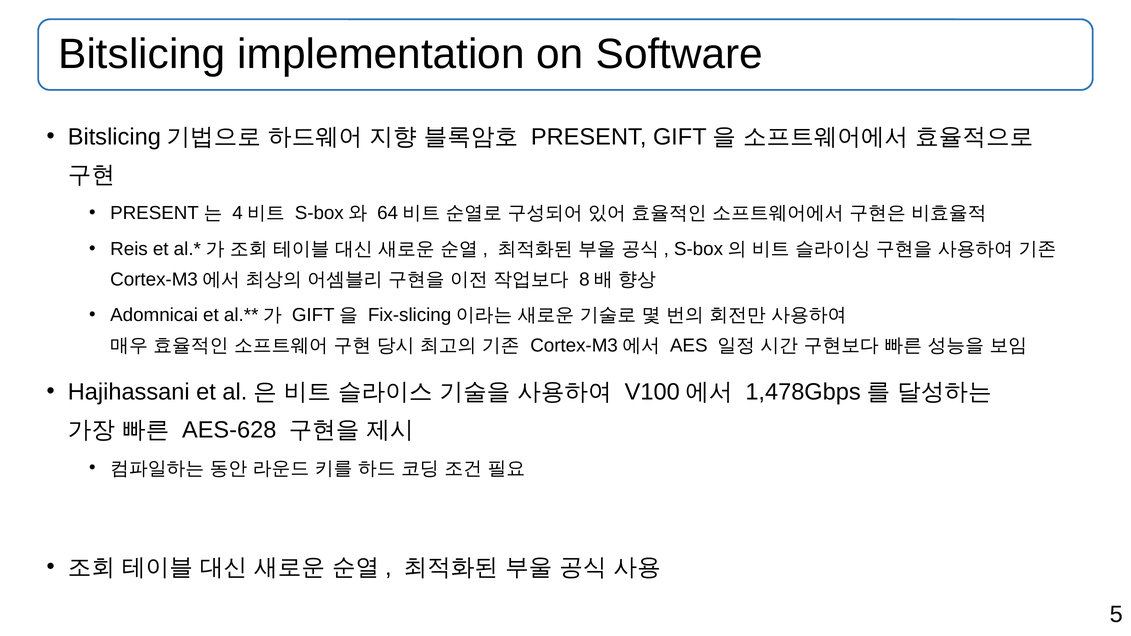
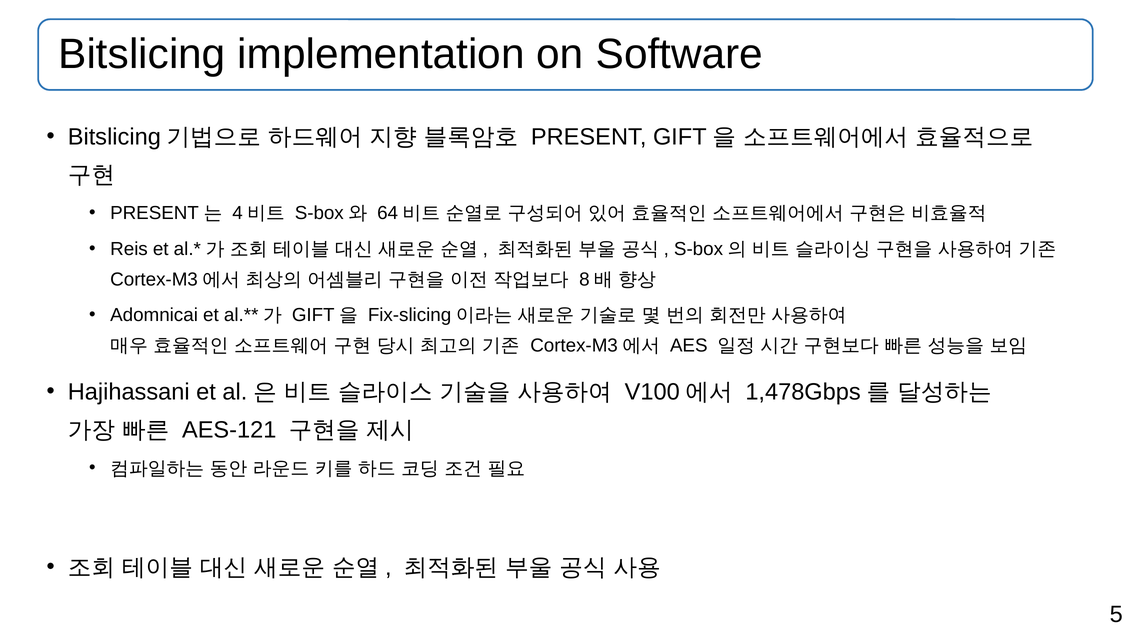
AES-628: AES-628 -> AES-121
